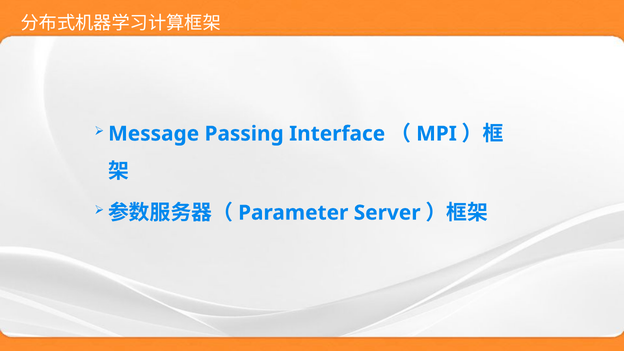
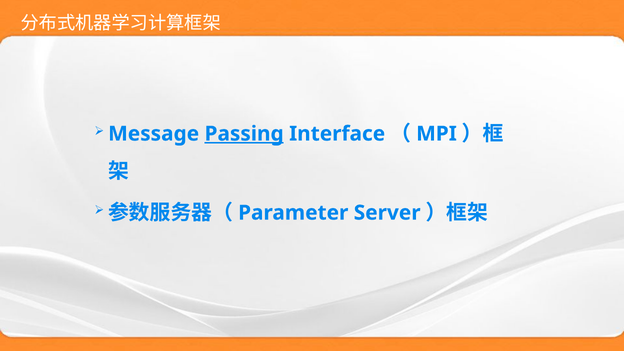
Passing underline: none -> present
